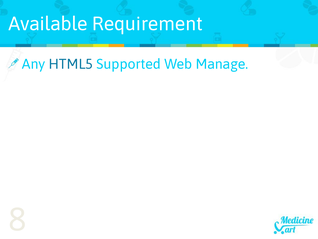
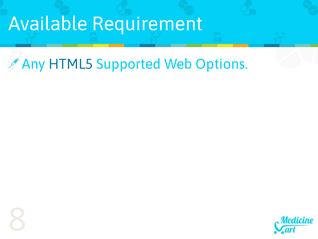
Manage: Manage -> Options
